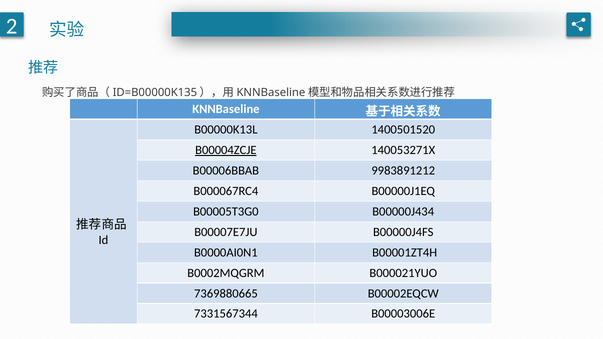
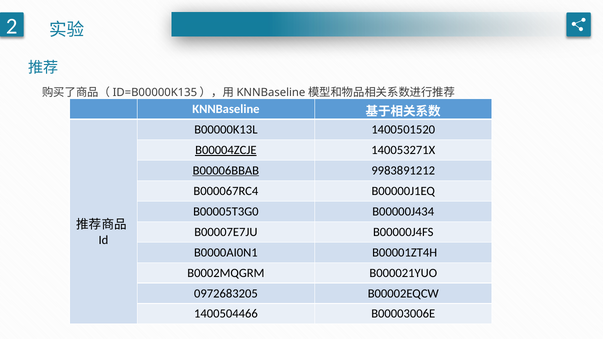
B00006BBAB underline: none -> present
7369880665: 7369880665 -> 0972683205
7331567344: 7331567344 -> 1400504466
